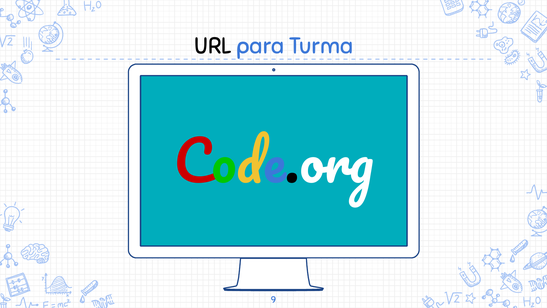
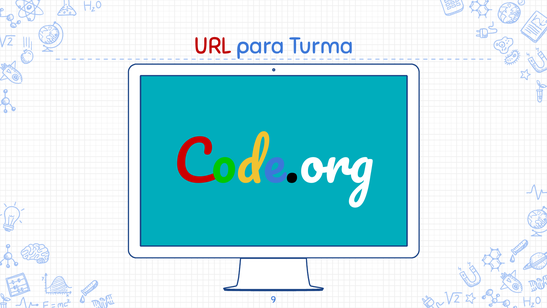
URL colour: black -> red
